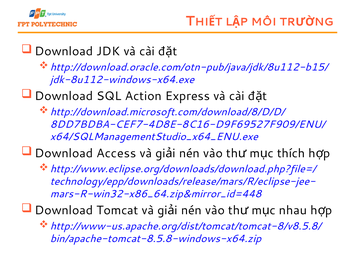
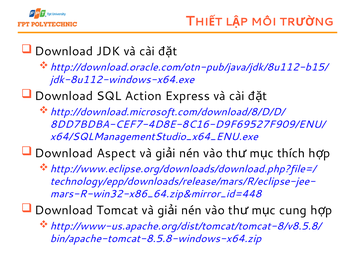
Access: Access -> Aspect
nhau: nhau -> cung
